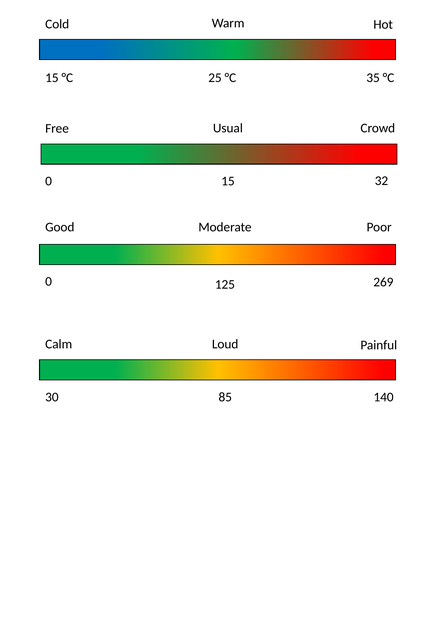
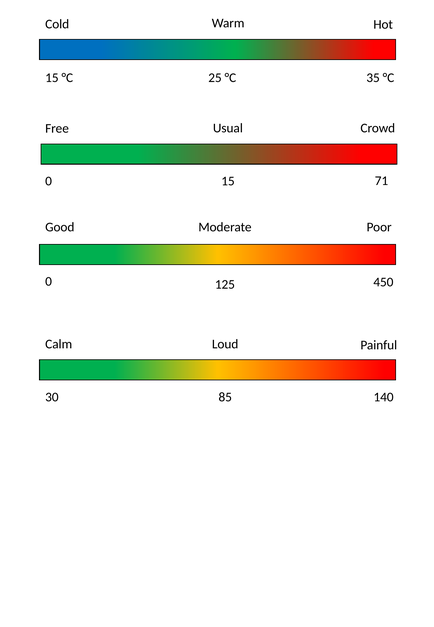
32: 32 -> 71
269: 269 -> 450
